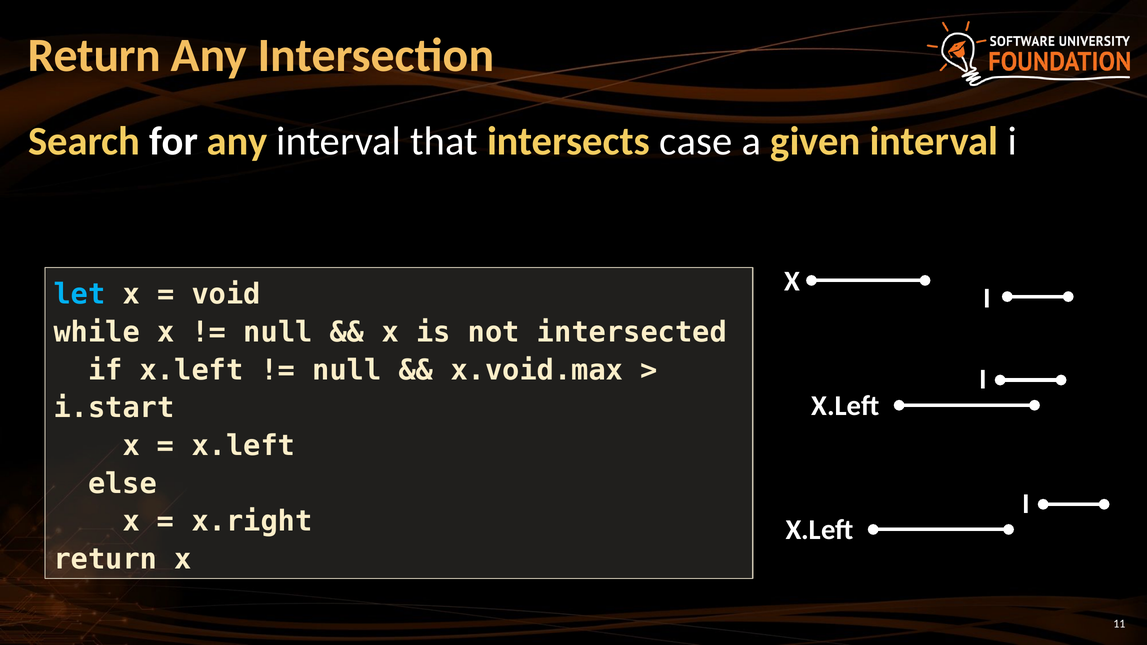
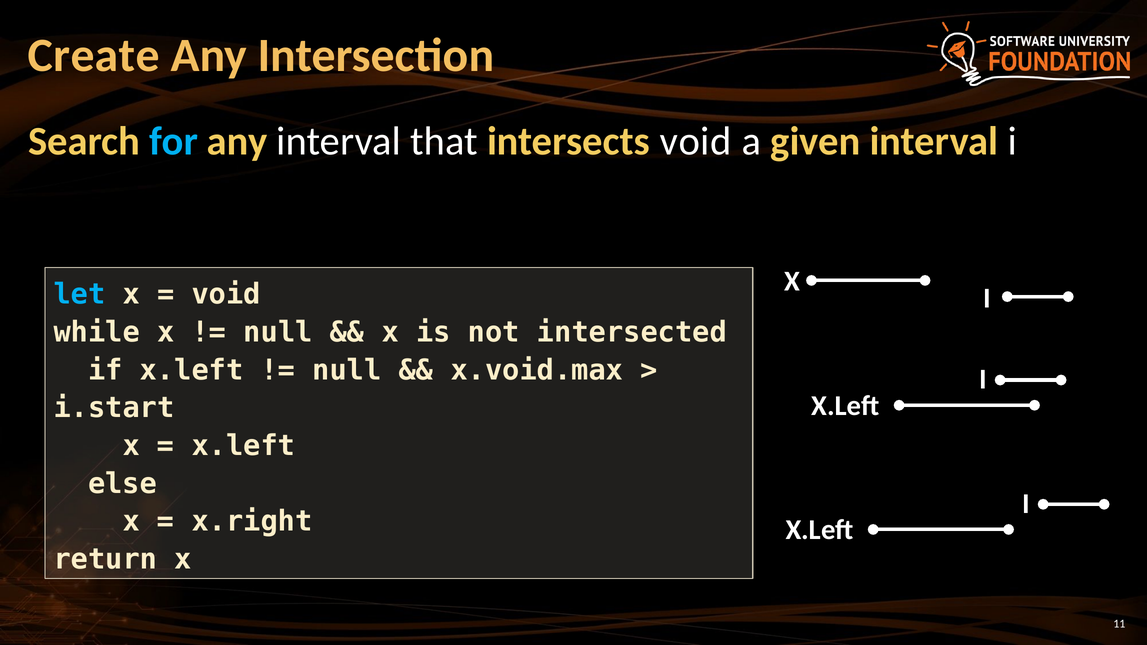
Return at (94, 56): Return -> Create
for colour: white -> light blue
intersects case: case -> void
